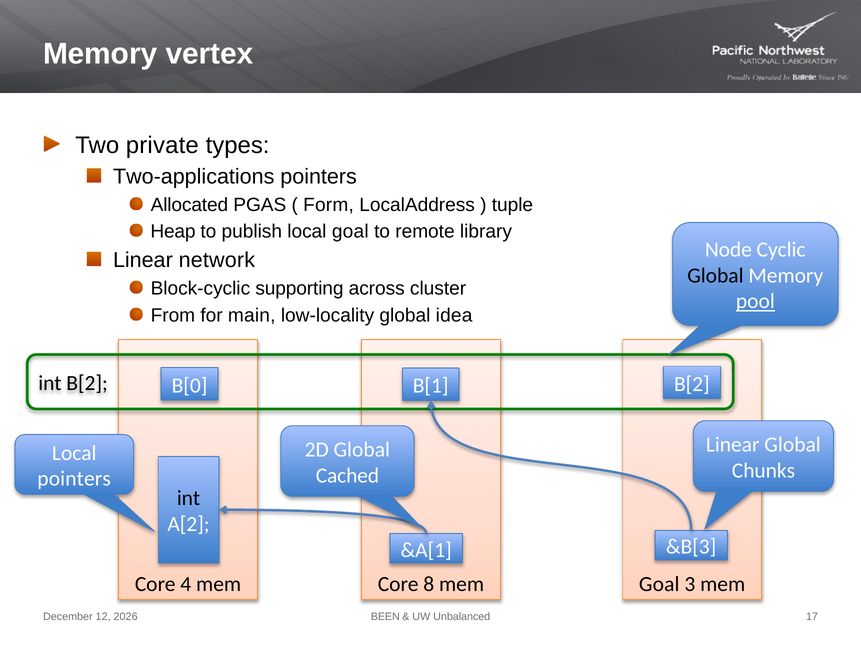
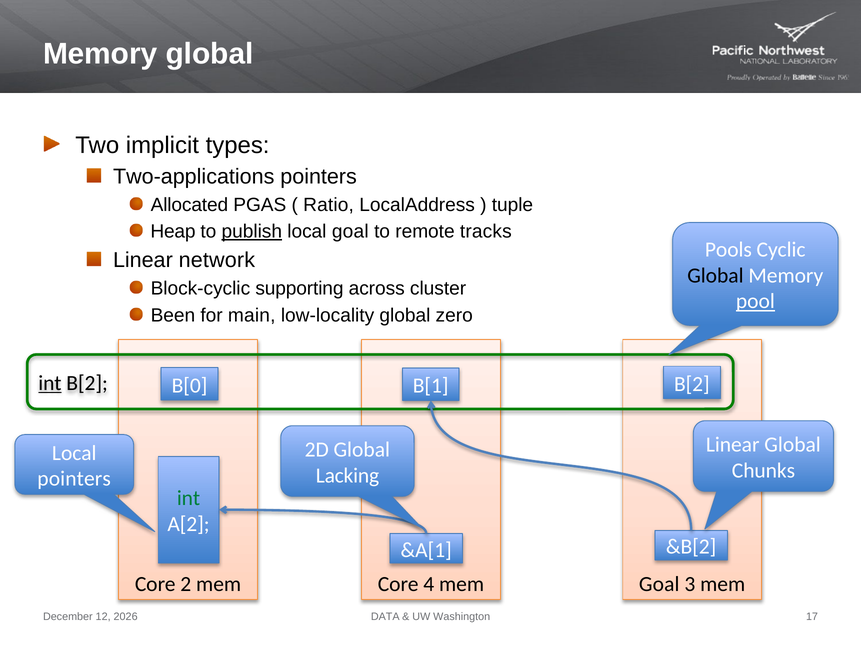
Memory vertex: vertex -> global
private: private -> implicit
Form: Form -> Ratio
publish underline: none -> present
library: library -> tracks
Node: Node -> Pools
From: From -> Been
idea: idea -> zero
int at (50, 383) underline: none -> present
Cached: Cached -> Lacking
int at (189, 498) colour: black -> green
&B[3: &B[3 -> &B[2
4: 4 -> 2
8: 8 -> 4
BEEN: BEEN -> DATA
Unbalanced: Unbalanced -> Washington
